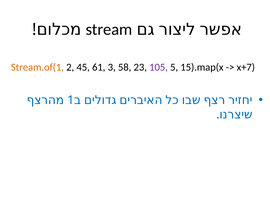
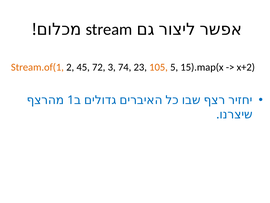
61: 61 -> 72
58: 58 -> 74
105 colour: purple -> orange
x+7: x+7 -> x+2
